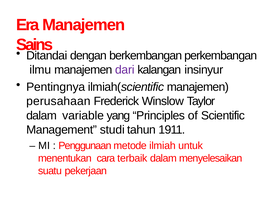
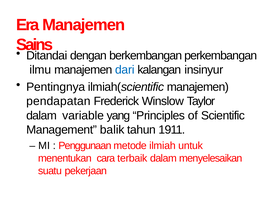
dari colour: purple -> blue
perusahaan: perusahaan -> pendapatan
studi: studi -> balik
